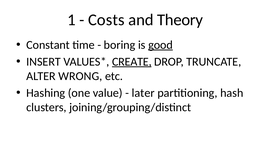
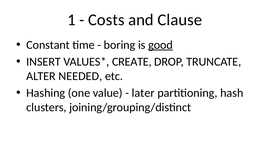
Theory: Theory -> Clause
CREATE underline: present -> none
WRONG: WRONG -> NEEDED
